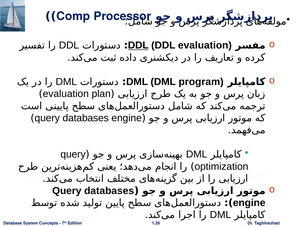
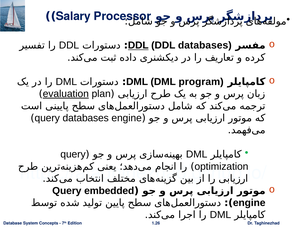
Comp: Comp -> Salary
DDL evaluation: evaluation -> databases
evaluation at (66, 94) underline: none -> present
databases at (109, 191): databases -> embedded
